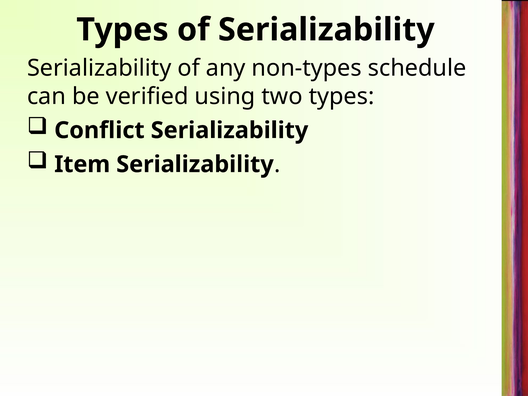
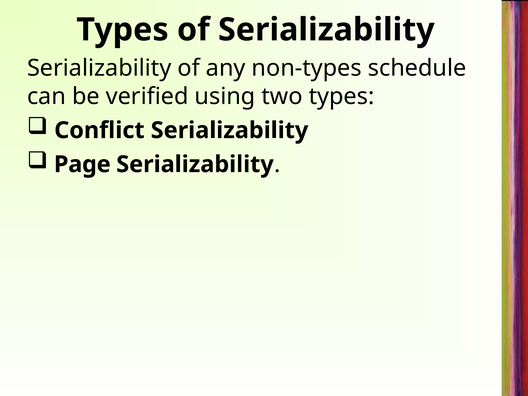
Item: Item -> Page
